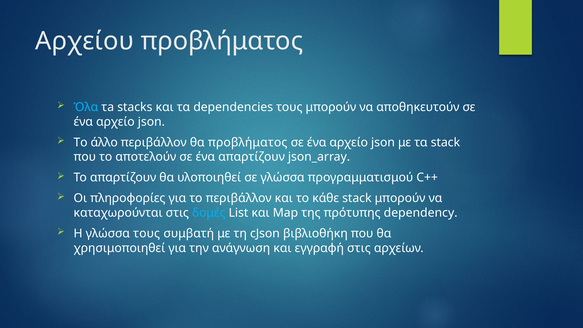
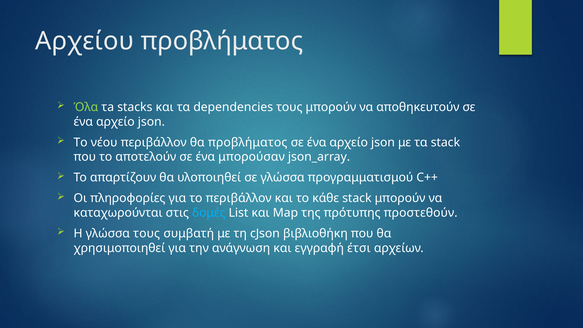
Όλα colour: light blue -> light green
άλλο: άλλο -> νέου
ένα απαρτίζουν: απαρτίζουν -> μπορούσαν
dependency: dependency -> προστεθούν
εγγραφή στις: στις -> έτσι
